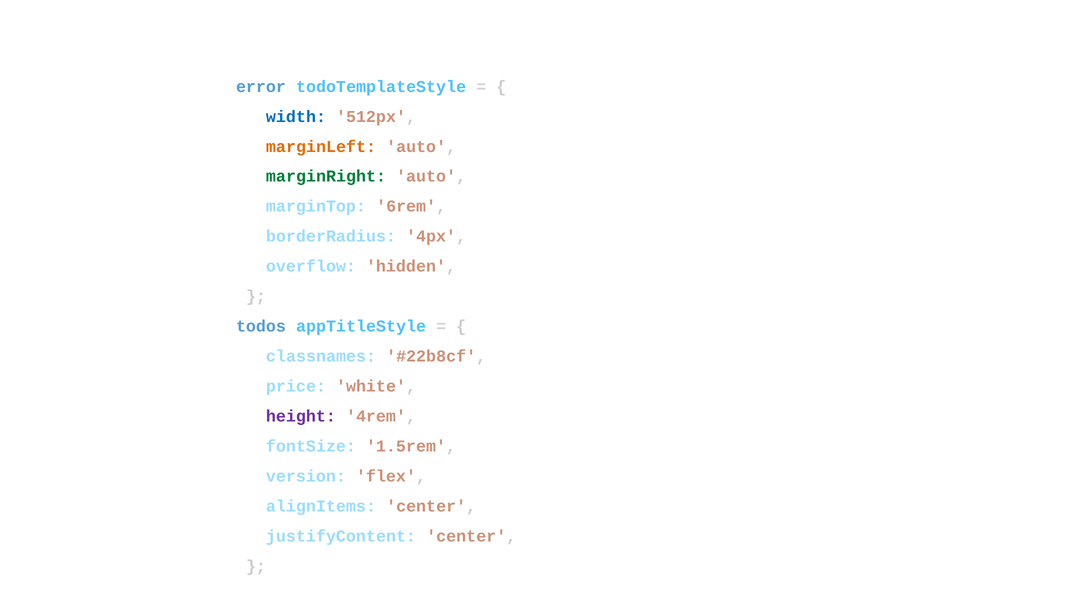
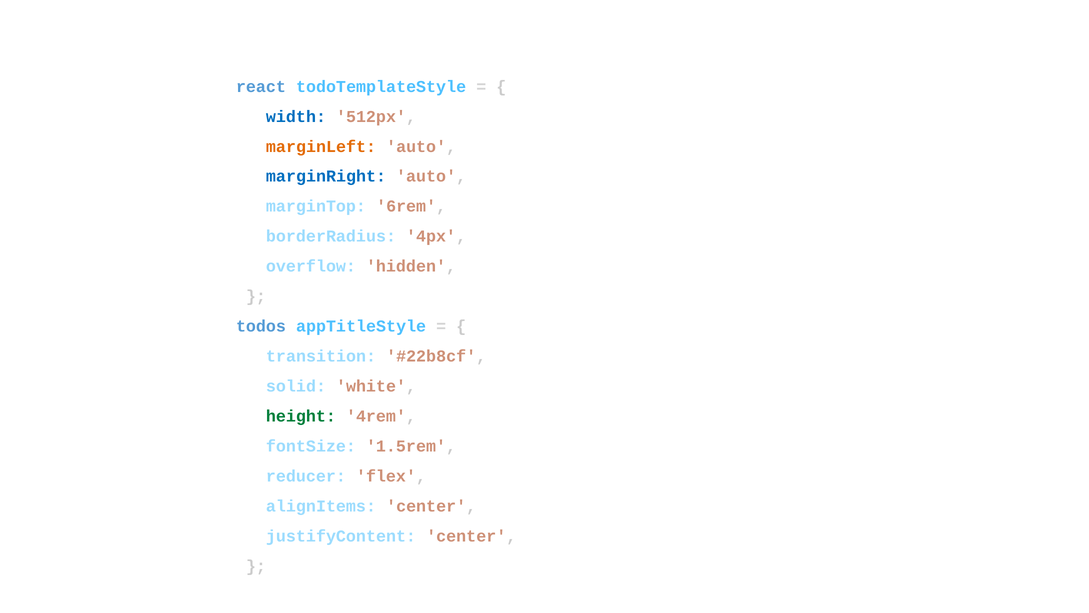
error: error -> react
marginRight colour: green -> blue
classnames: classnames -> transition
price: price -> solid
height colour: purple -> green
version: version -> reducer
